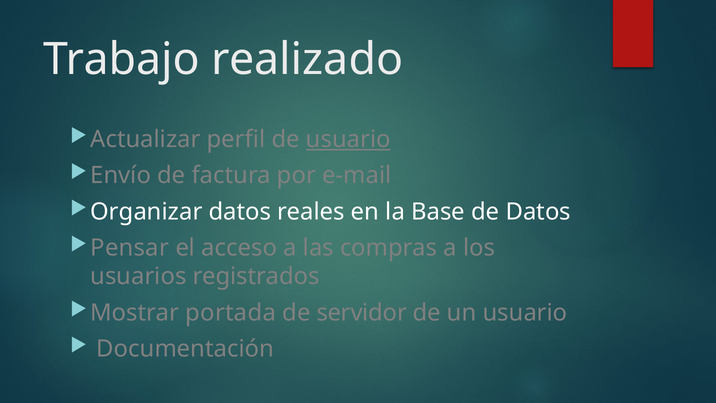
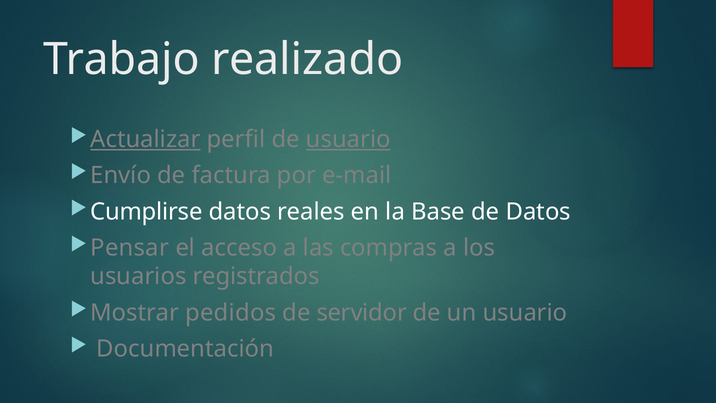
Actualizar underline: none -> present
Organizar: Organizar -> Cumplirse
portada: portada -> pedidos
